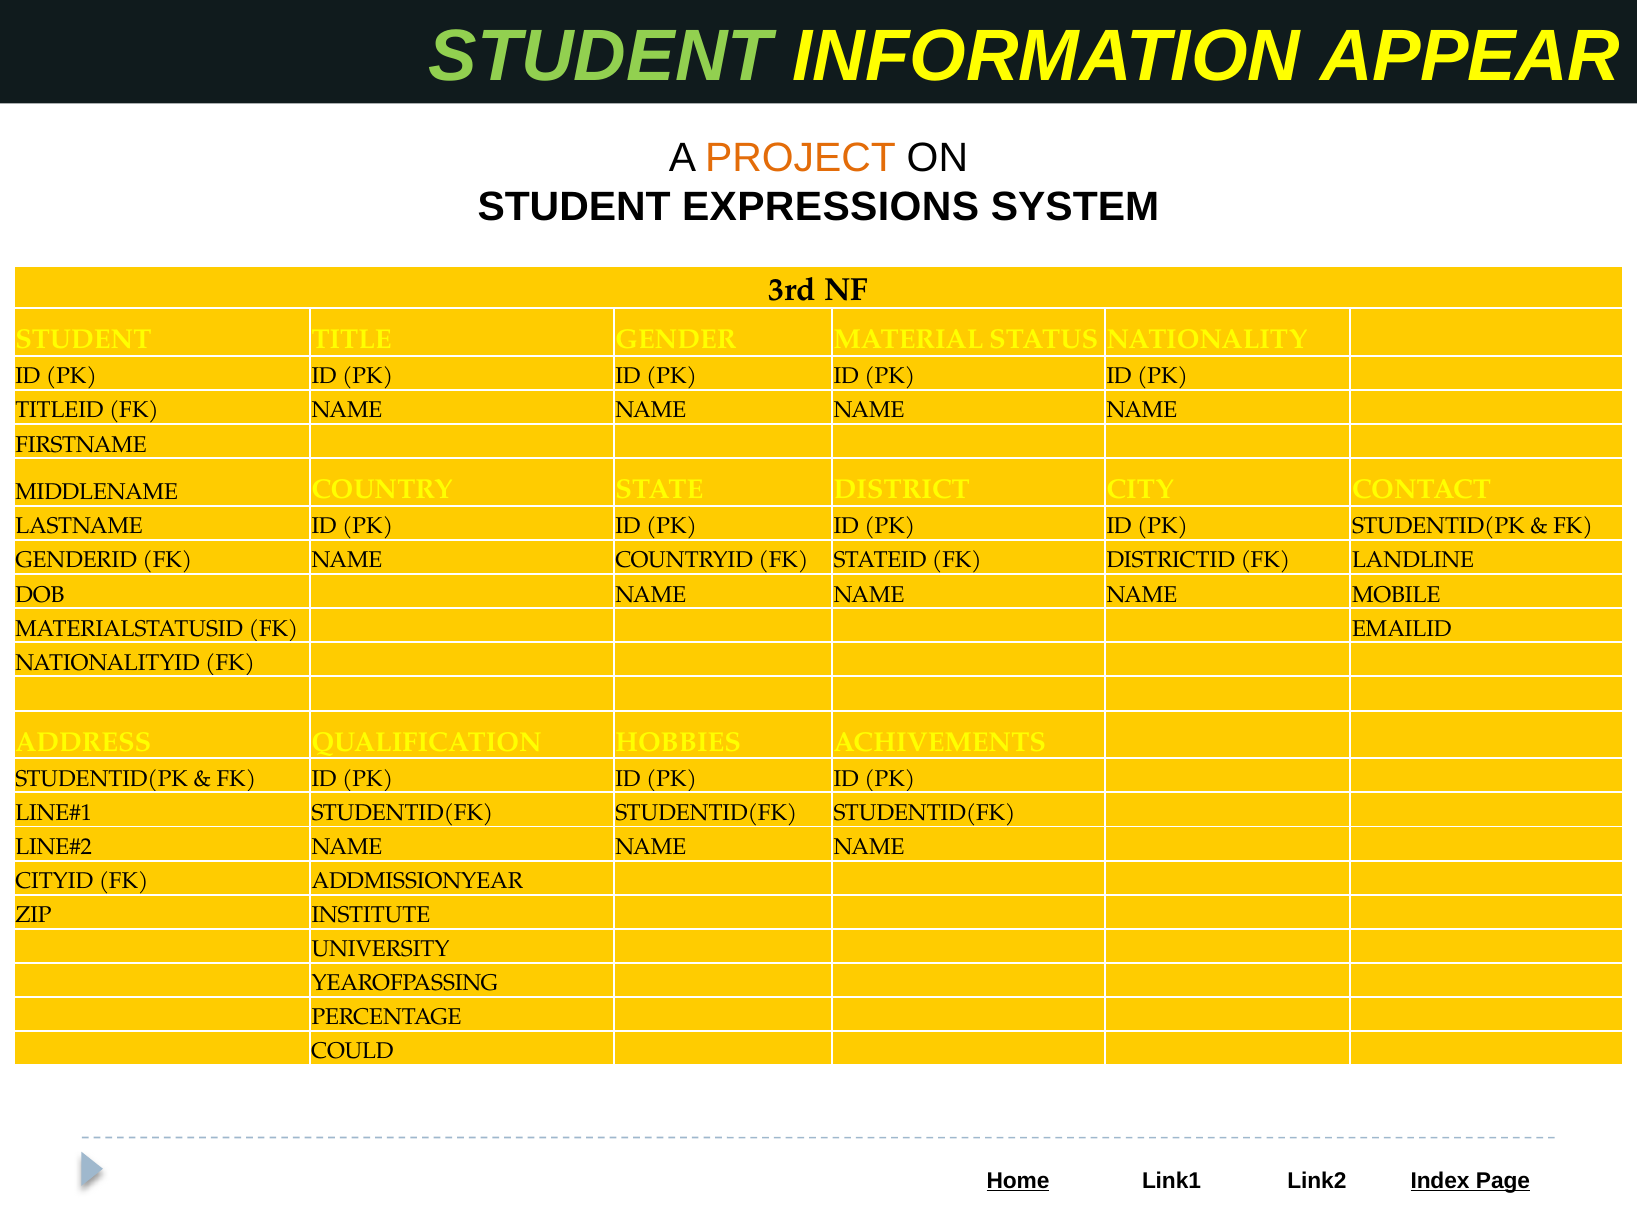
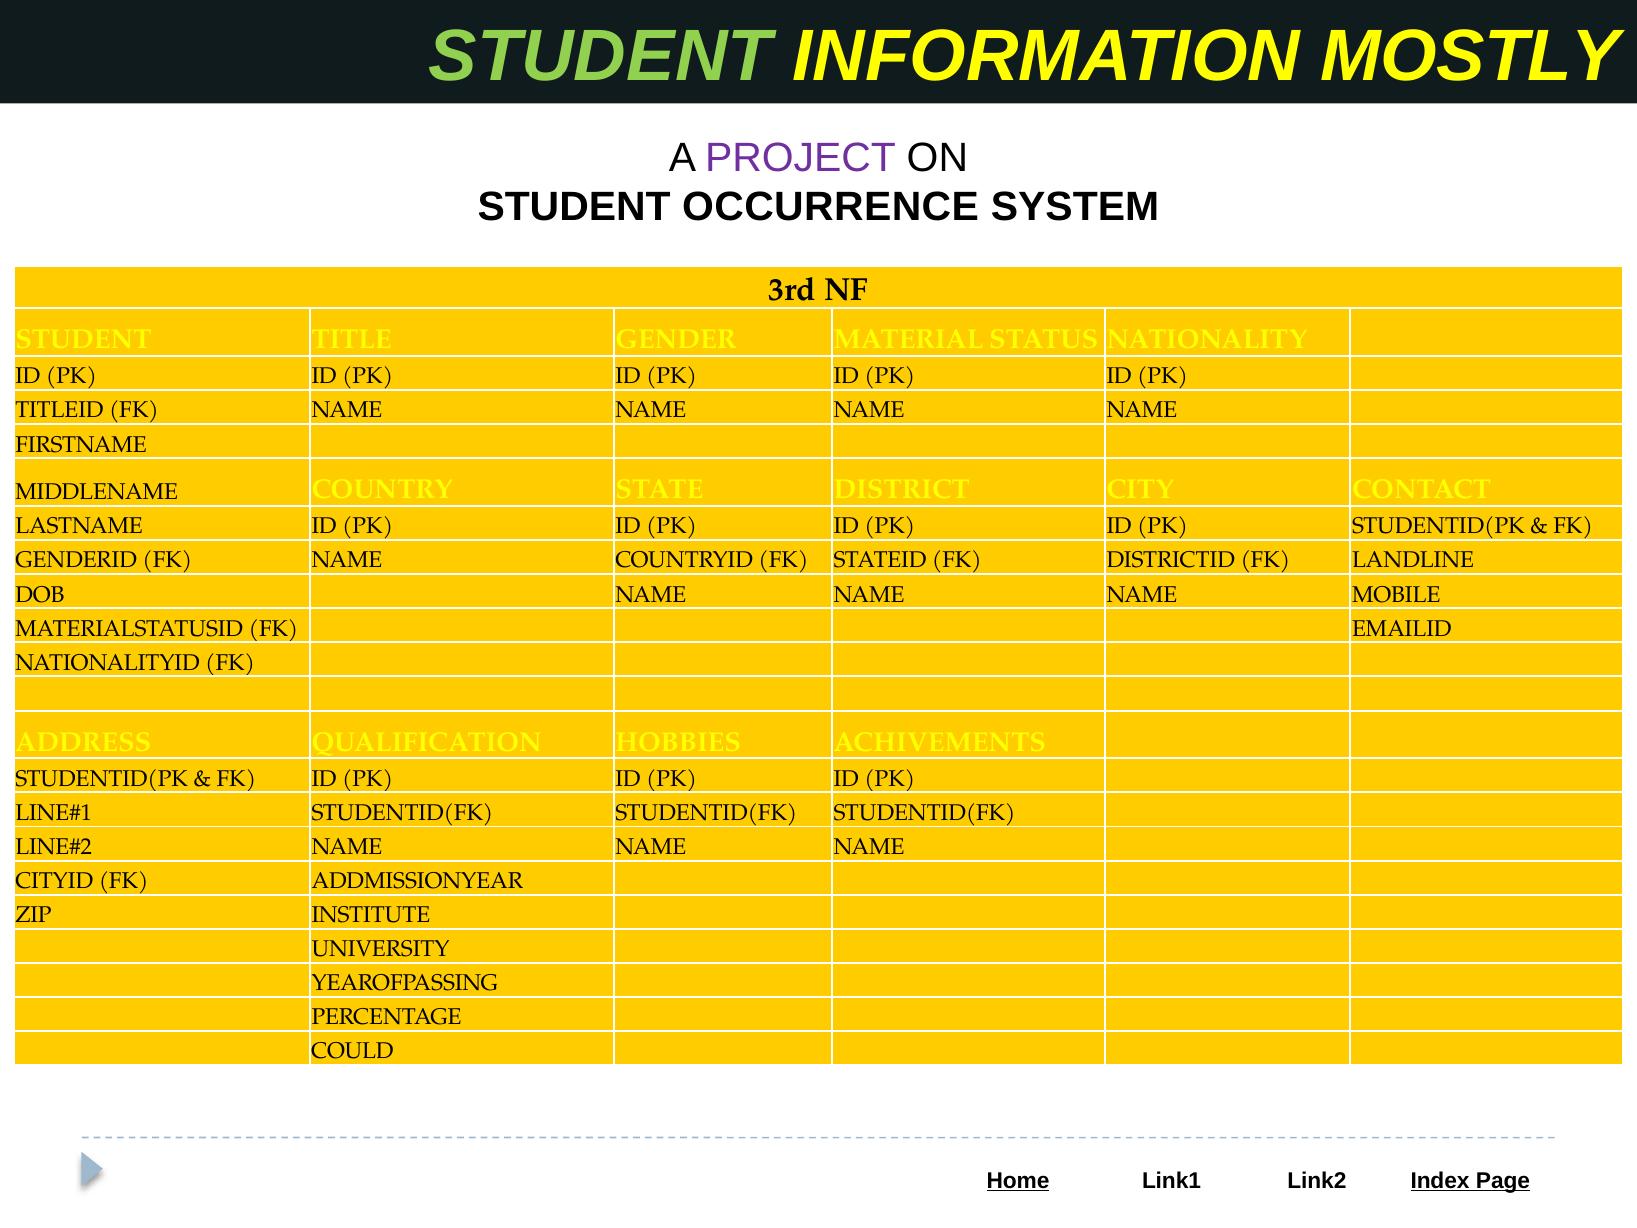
APPEAR: APPEAR -> MOSTLY
PROJECT colour: orange -> purple
EXPRESSIONS: EXPRESSIONS -> OCCURRENCE
